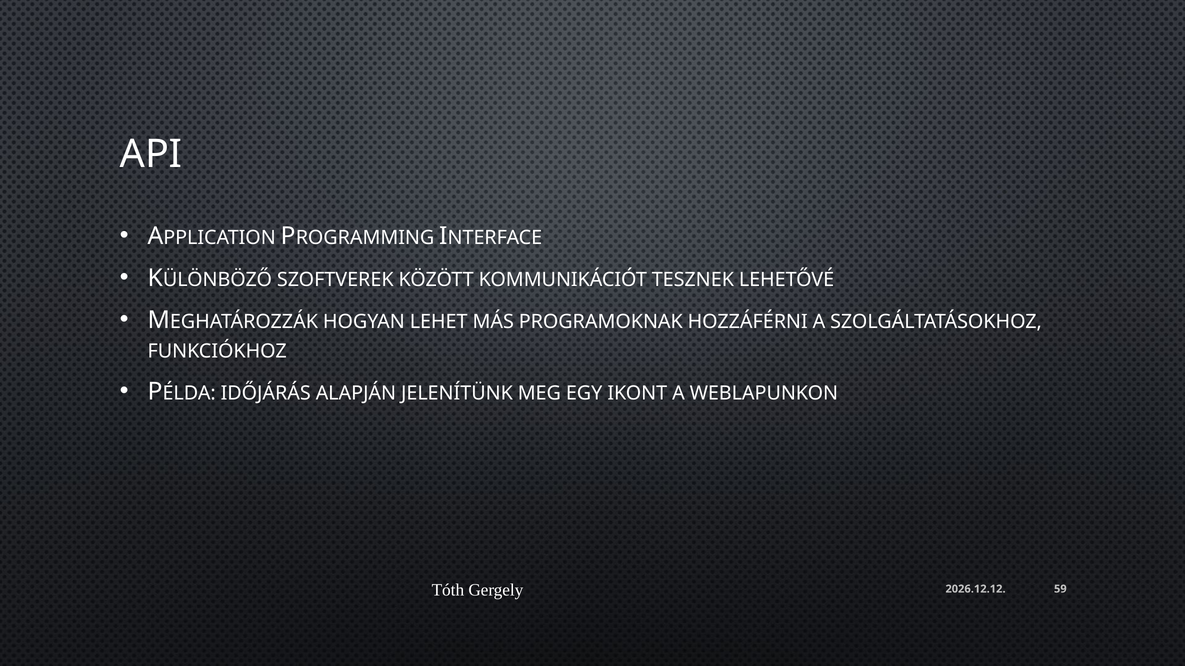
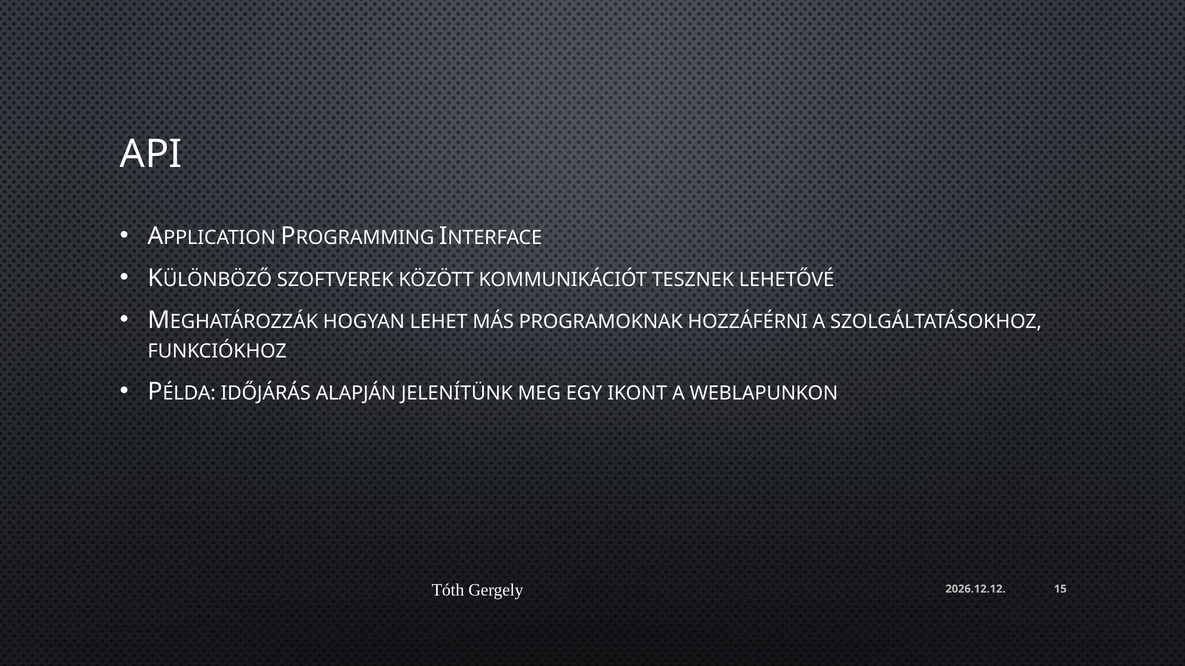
59: 59 -> 15
